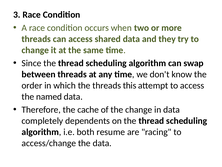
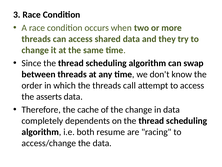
this: this -> call
named: named -> asserts
